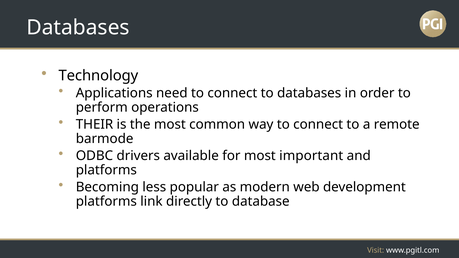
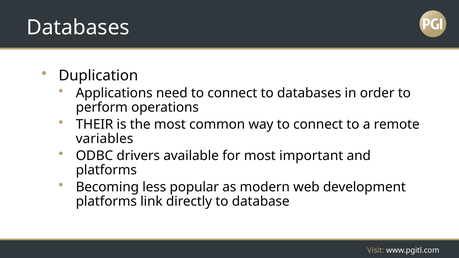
Technology: Technology -> Duplication
barmode: barmode -> variables
